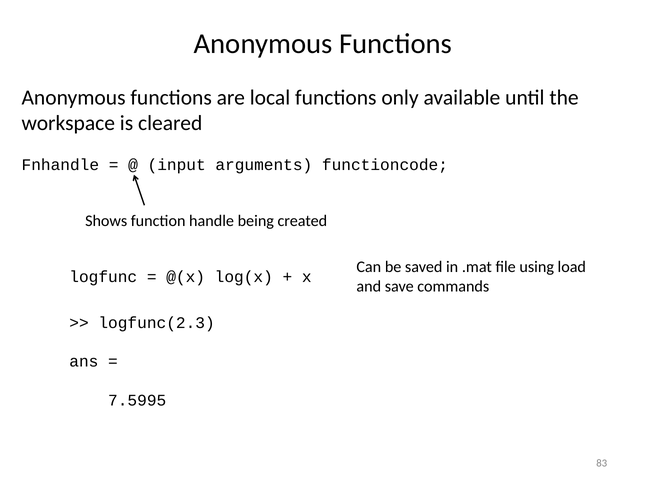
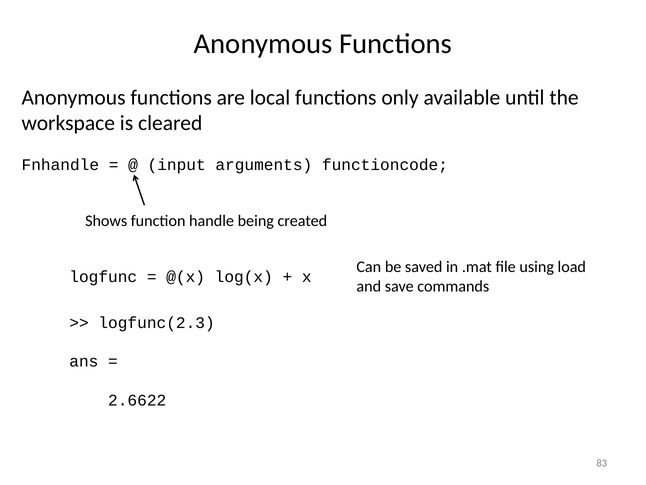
7.5995: 7.5995 -> 2.6622
